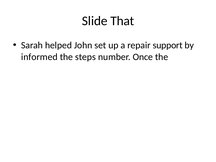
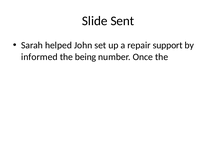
That: That -> Sent
steps: steps -> being
